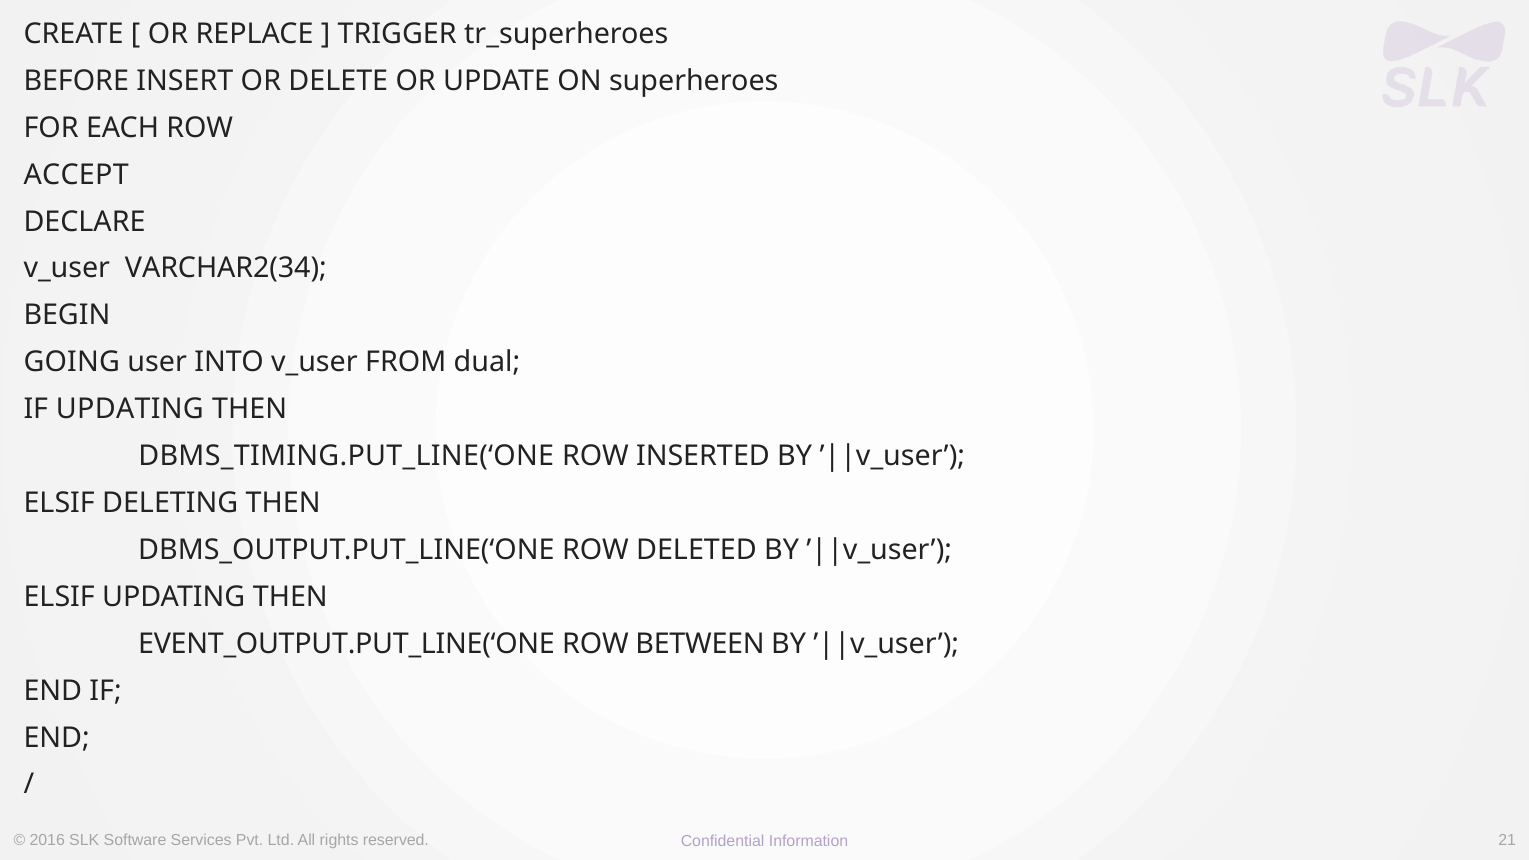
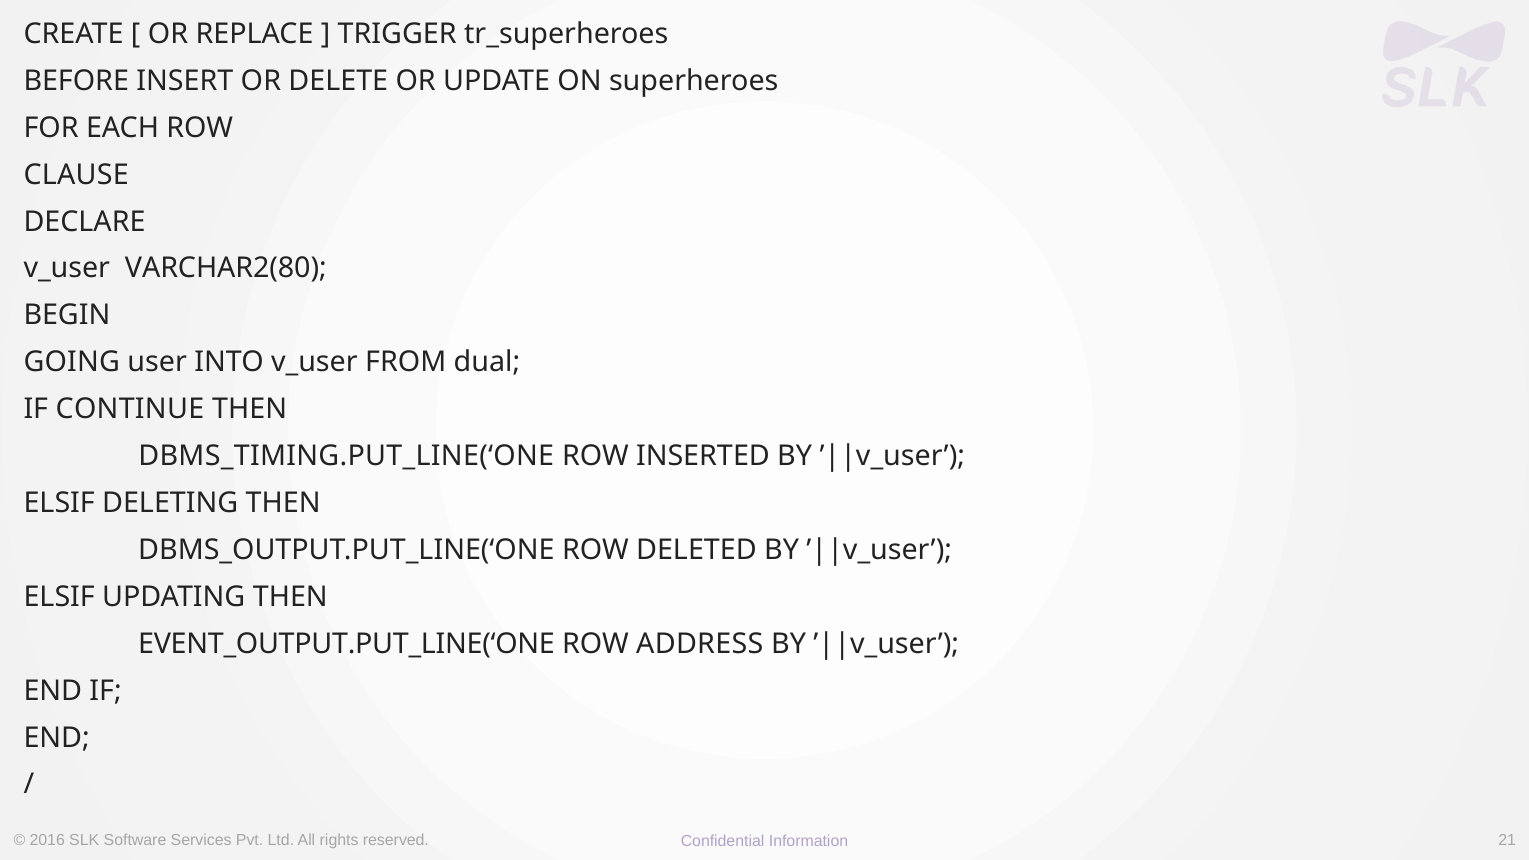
ACCEPT: ACCEPT -> CLAUSE
VARCHAR2(34: VARCHAR2(34 -> VARCHAR2(80
IF UPDATING: UPDATING -> CONTINUE
BETWEEN: BETWEEN -> ADDRESS
